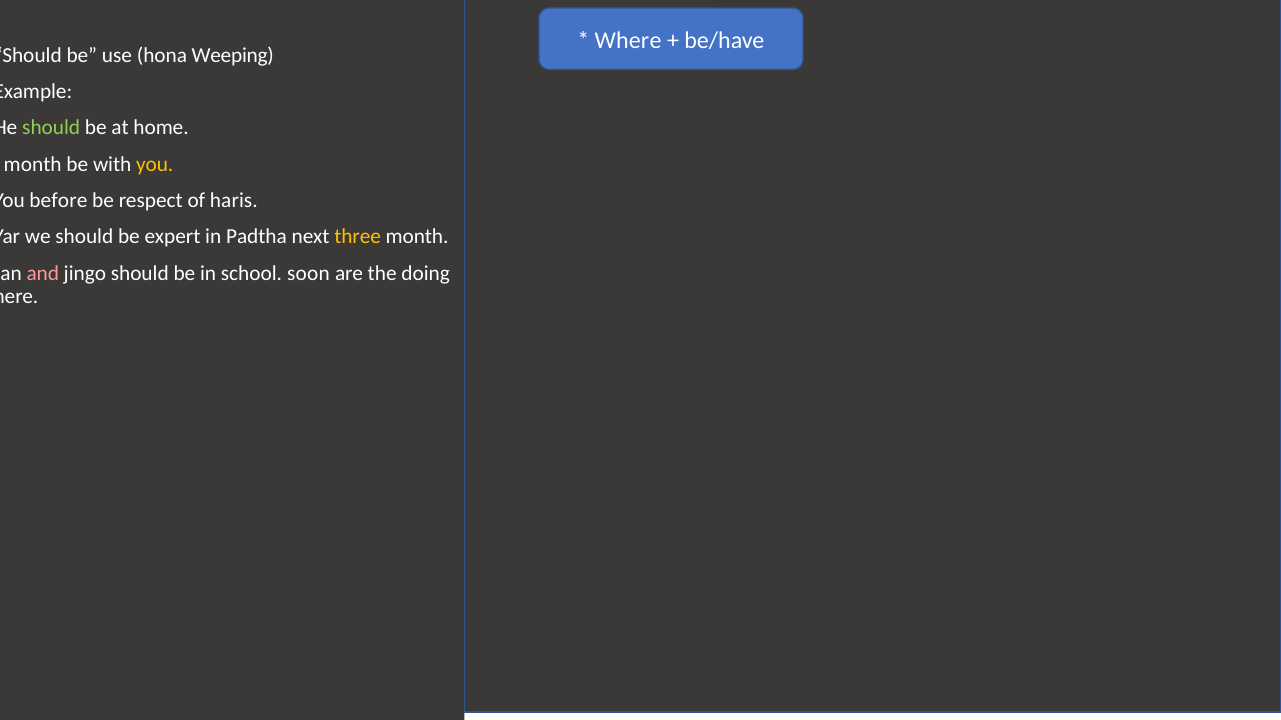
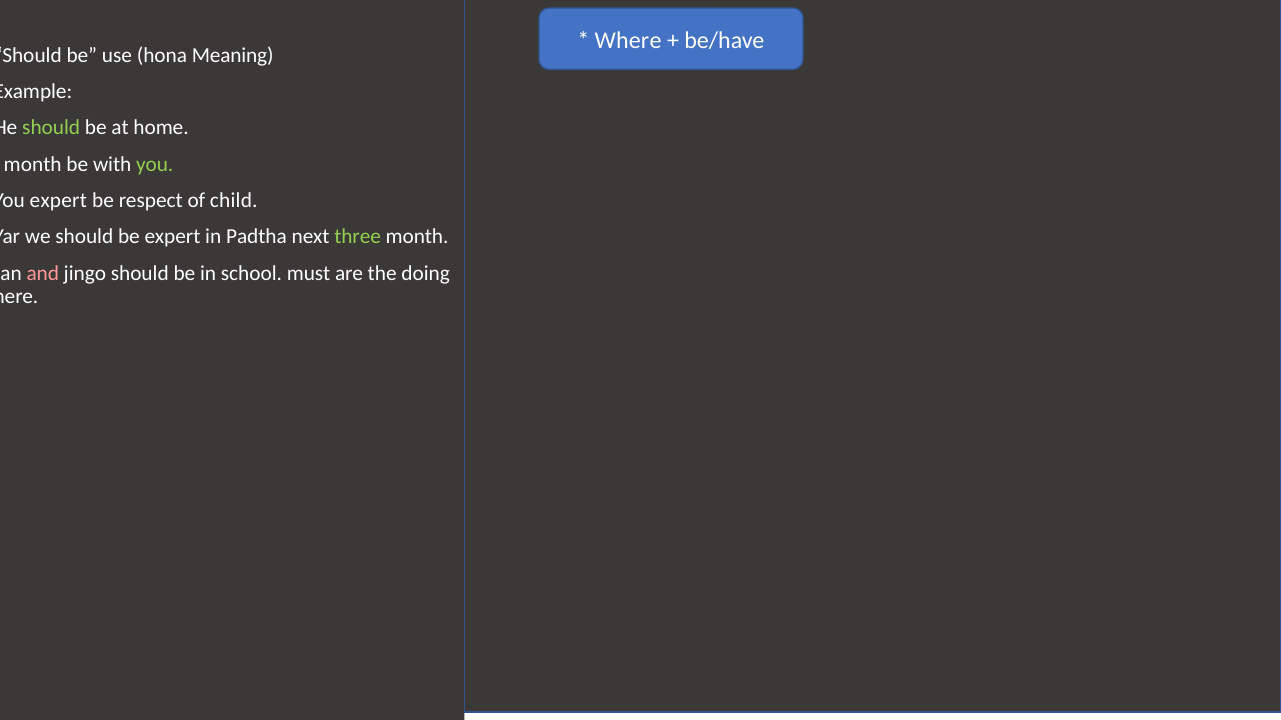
Weeping: Weeping -> Meaning
you at (155, 164) colour: yellow -> light green
before at (58, 201): before -> expert
haris: haris -> child
three colour: yellow -> light green
soon: soon -> must
